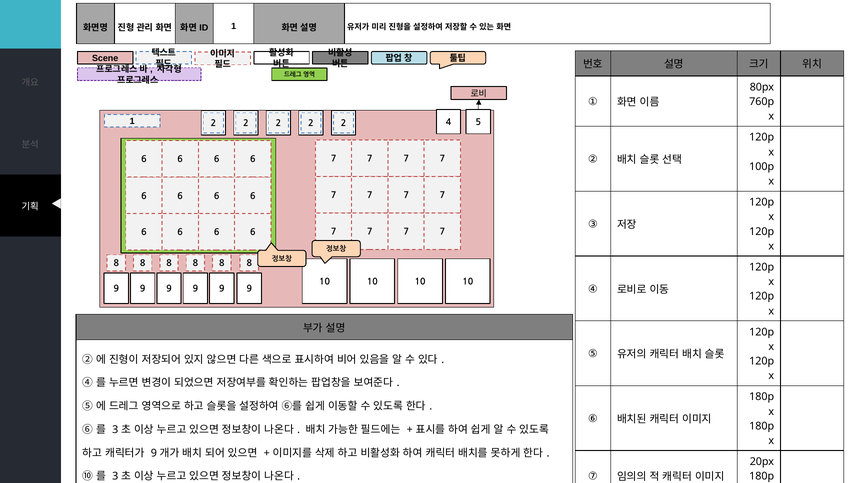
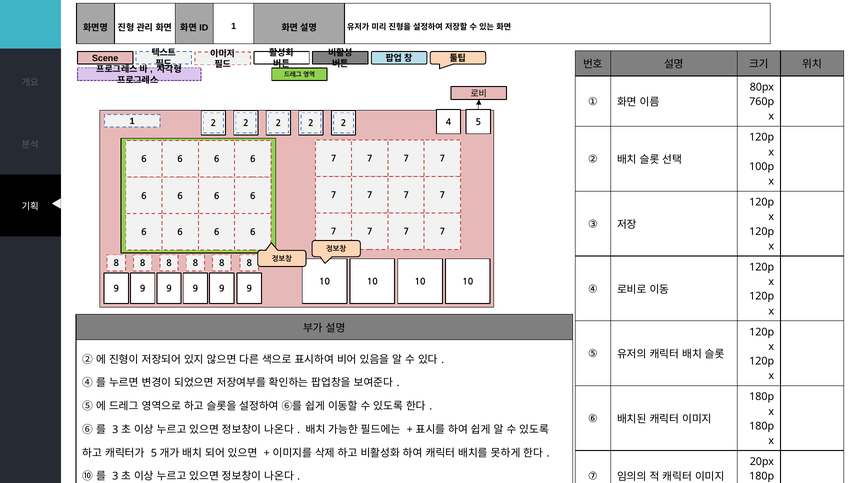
9 at (154, 453): 9 -> 5
